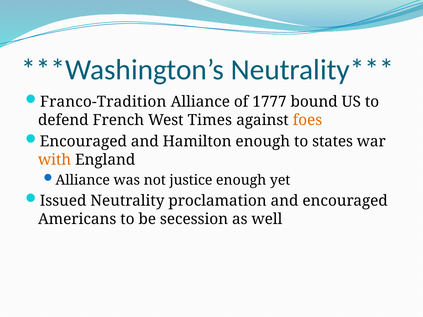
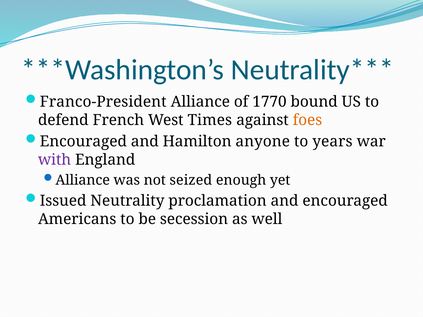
Franco-Tradition: Franco-Tradition -> Franco-President
1777: 1777 -> 1770
Hamilton enough: enough -> anyone
states: states -> years
with colour: orange -> purple
justice: justice -> seized
